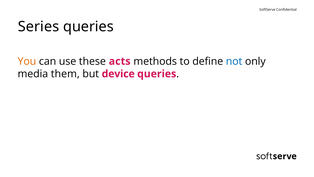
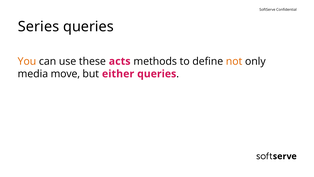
not colour: blue -> orange
them: them -> move
device: device -> either
